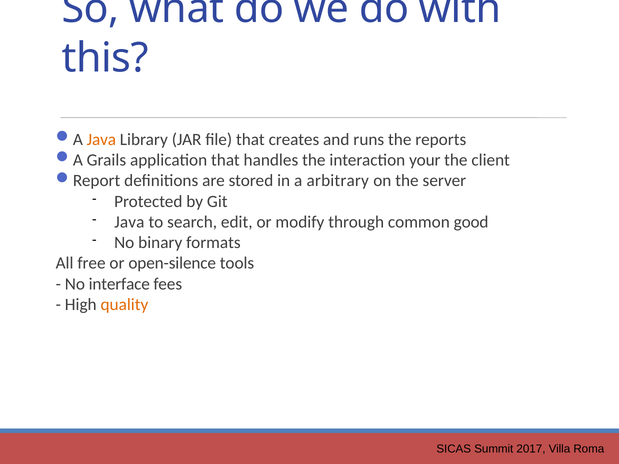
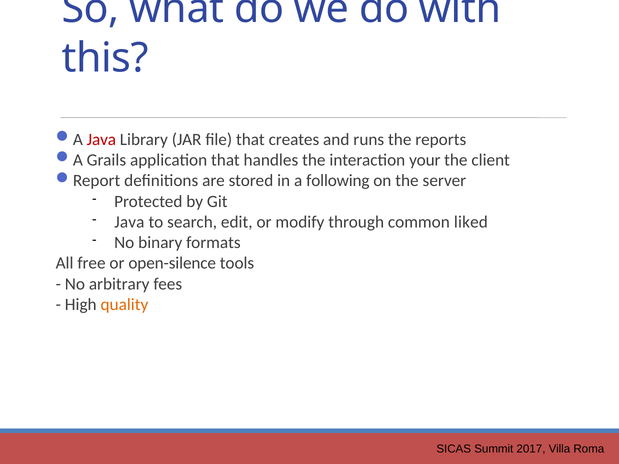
Java at (101, 140) colour: orange -> red
arbitrary: arbitrary -> following
good: good -> liked
interface: interface -> arbitrary
